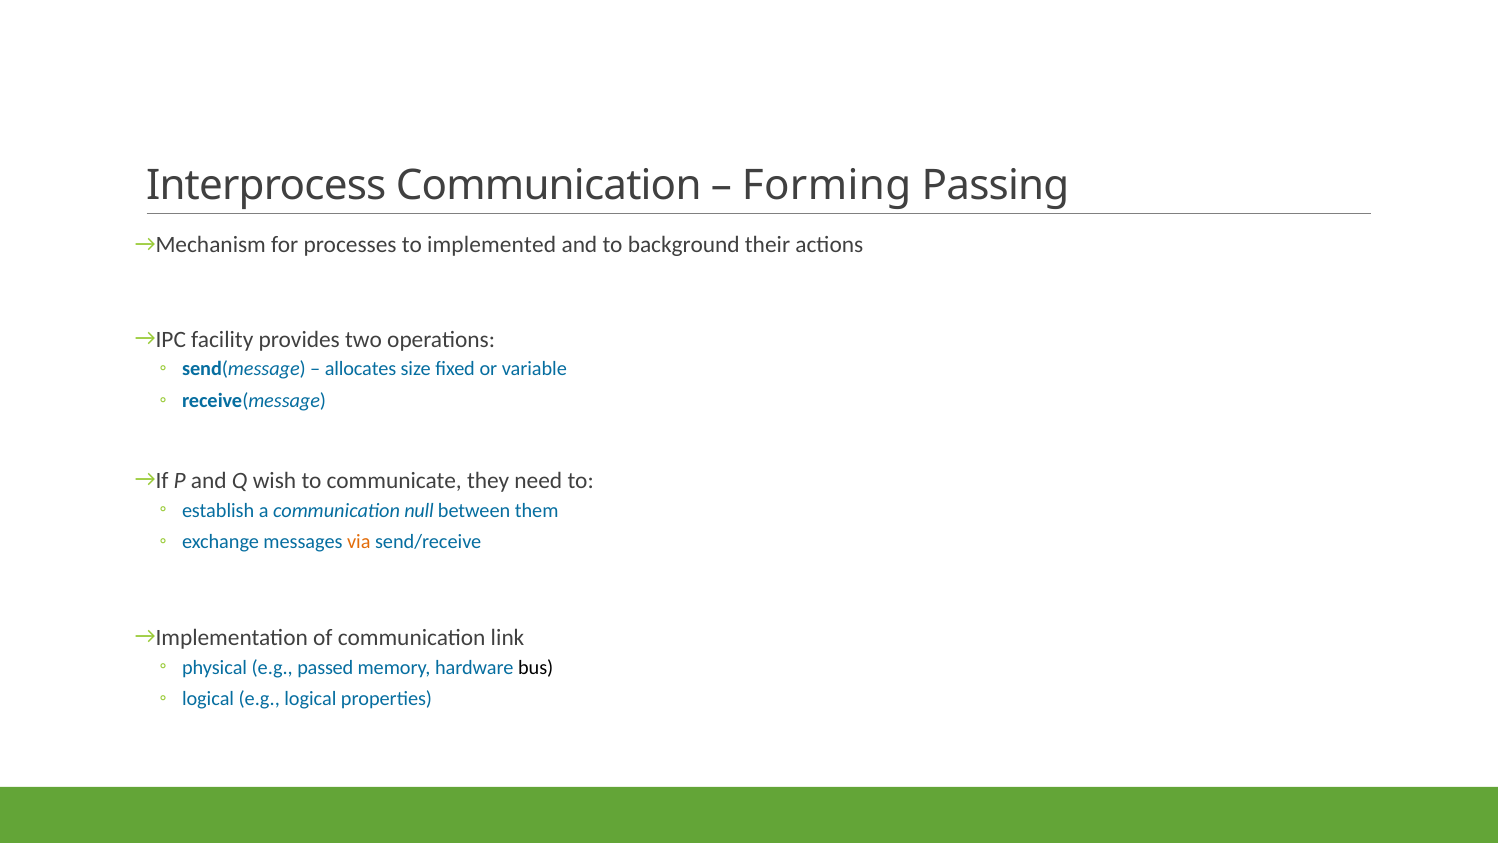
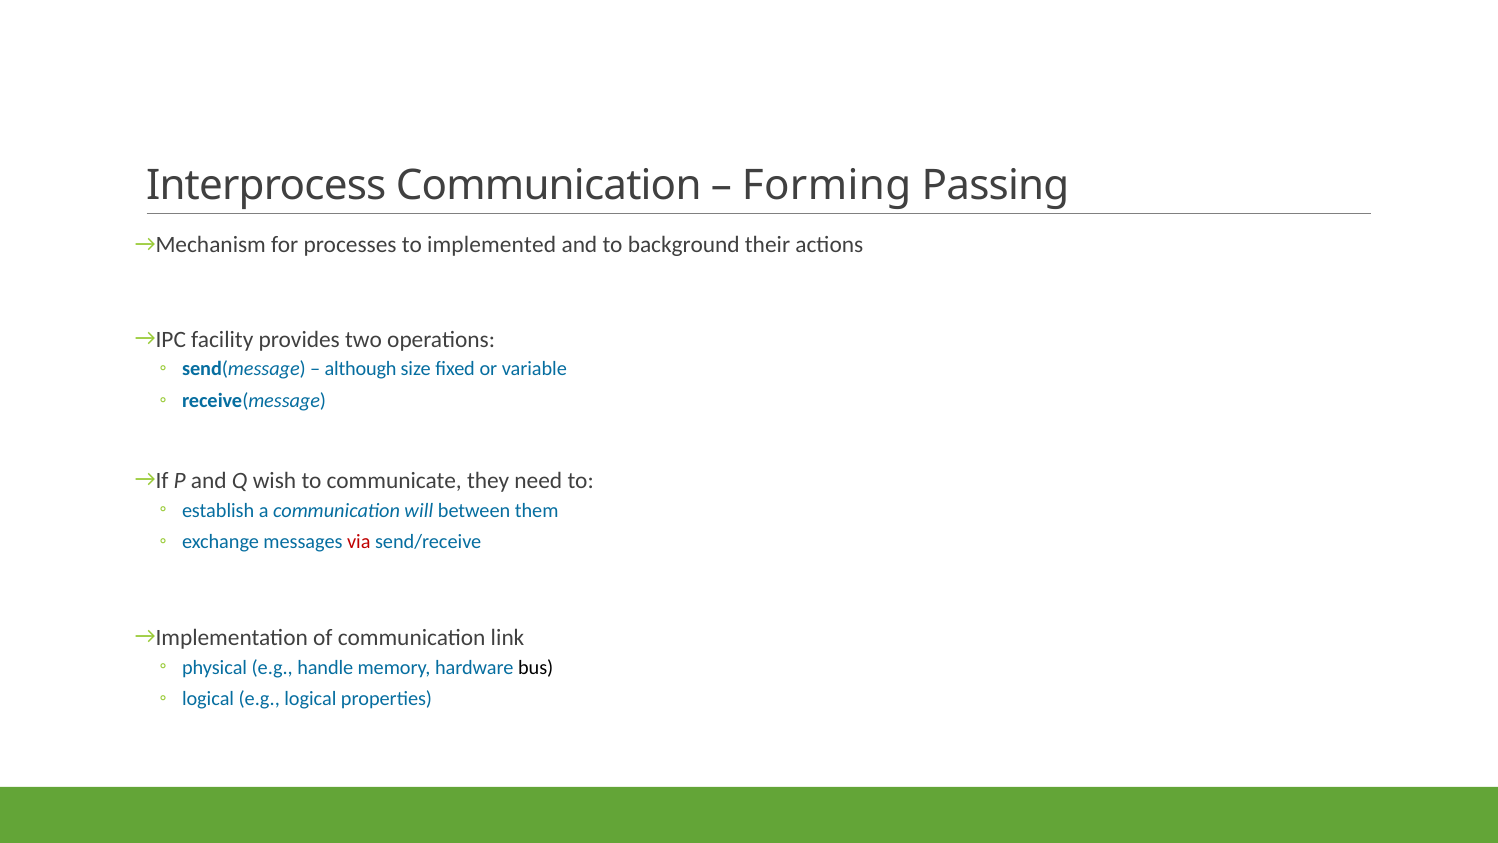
allocates: allocates -> although
null: null -> will
via colour: orange -> red
passed: passed -> handle
